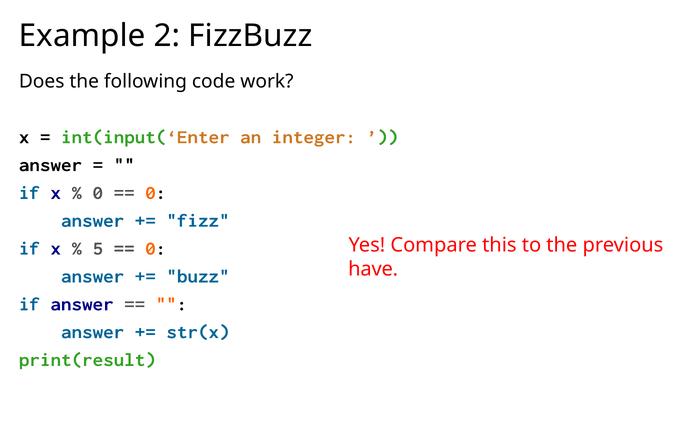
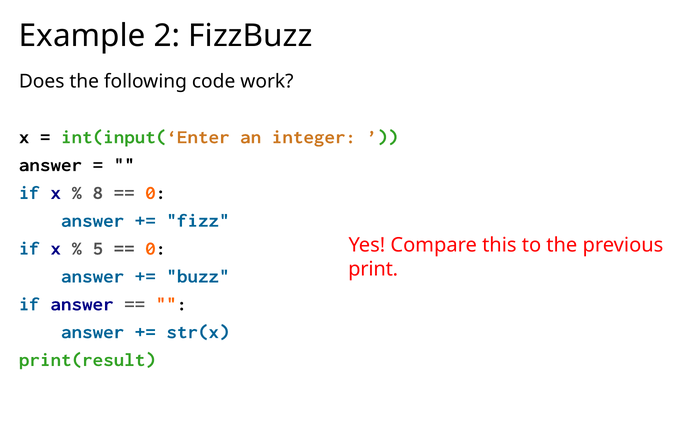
0 at (98, 193): 0 -> 8
have: have -> print
